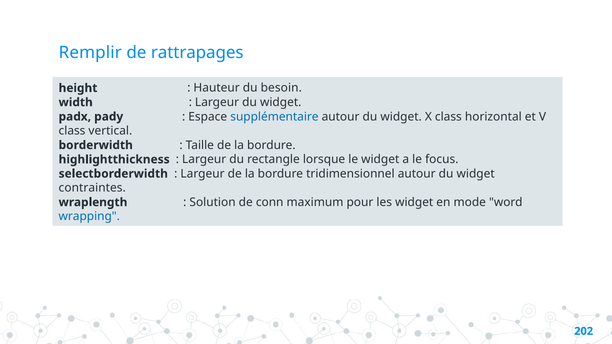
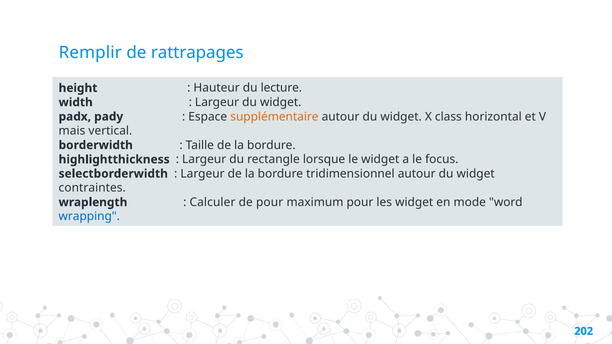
besoin: besoin -> lecture
supplémentaire colour: blue -> orange
class at (72, 131): class -> mais
Solution: Solution -> Calculer
de conn: conn -> pour
